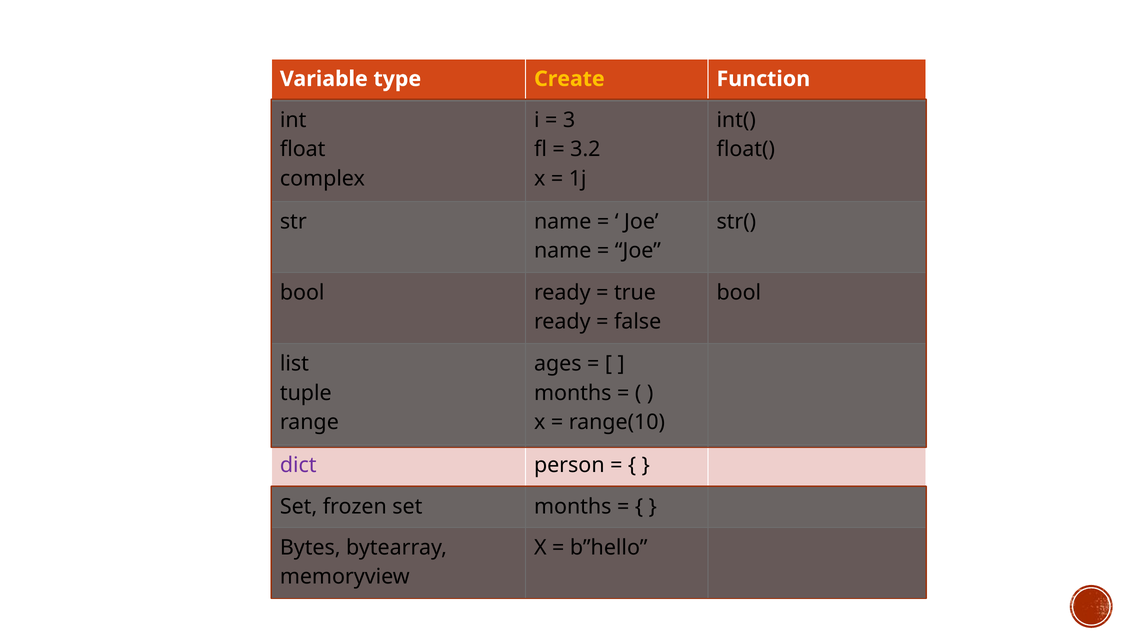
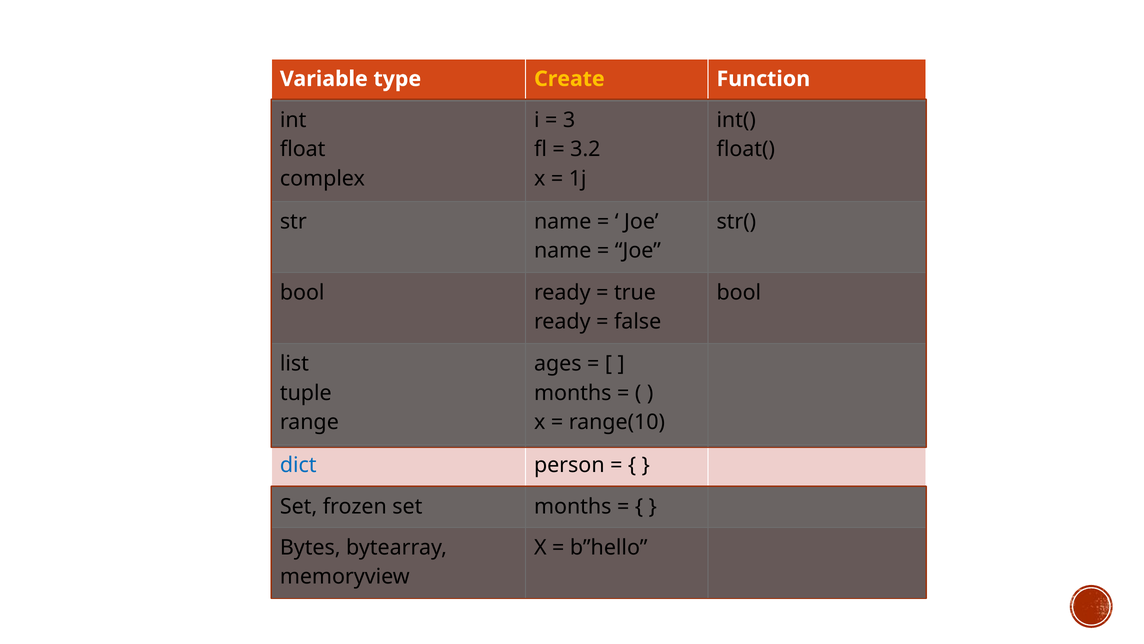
dict colour: purple -> blue
